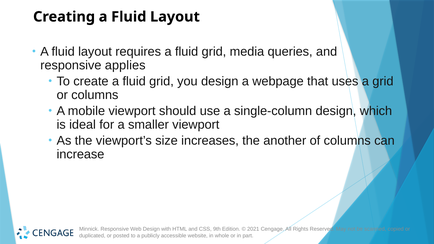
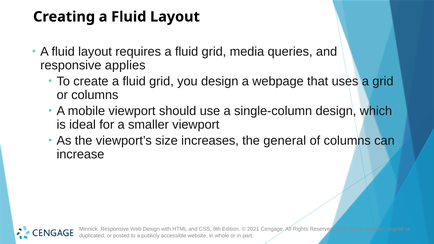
another: another -> general
